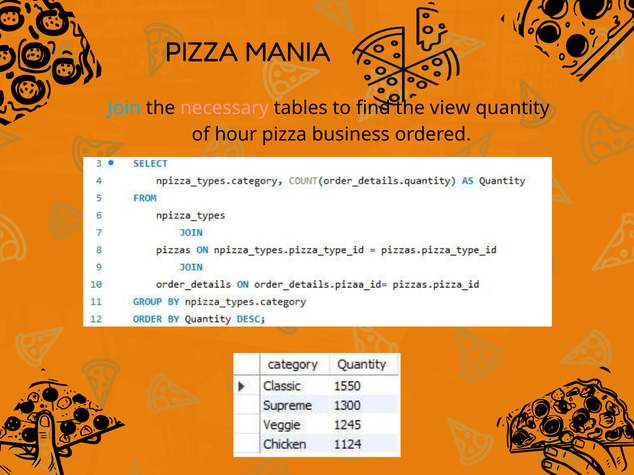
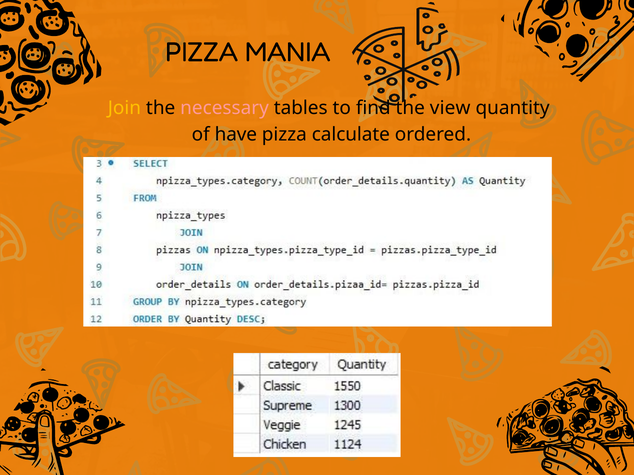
Join colour: light blue -> yellow
hour: hour -> have
business: business -> calculate
